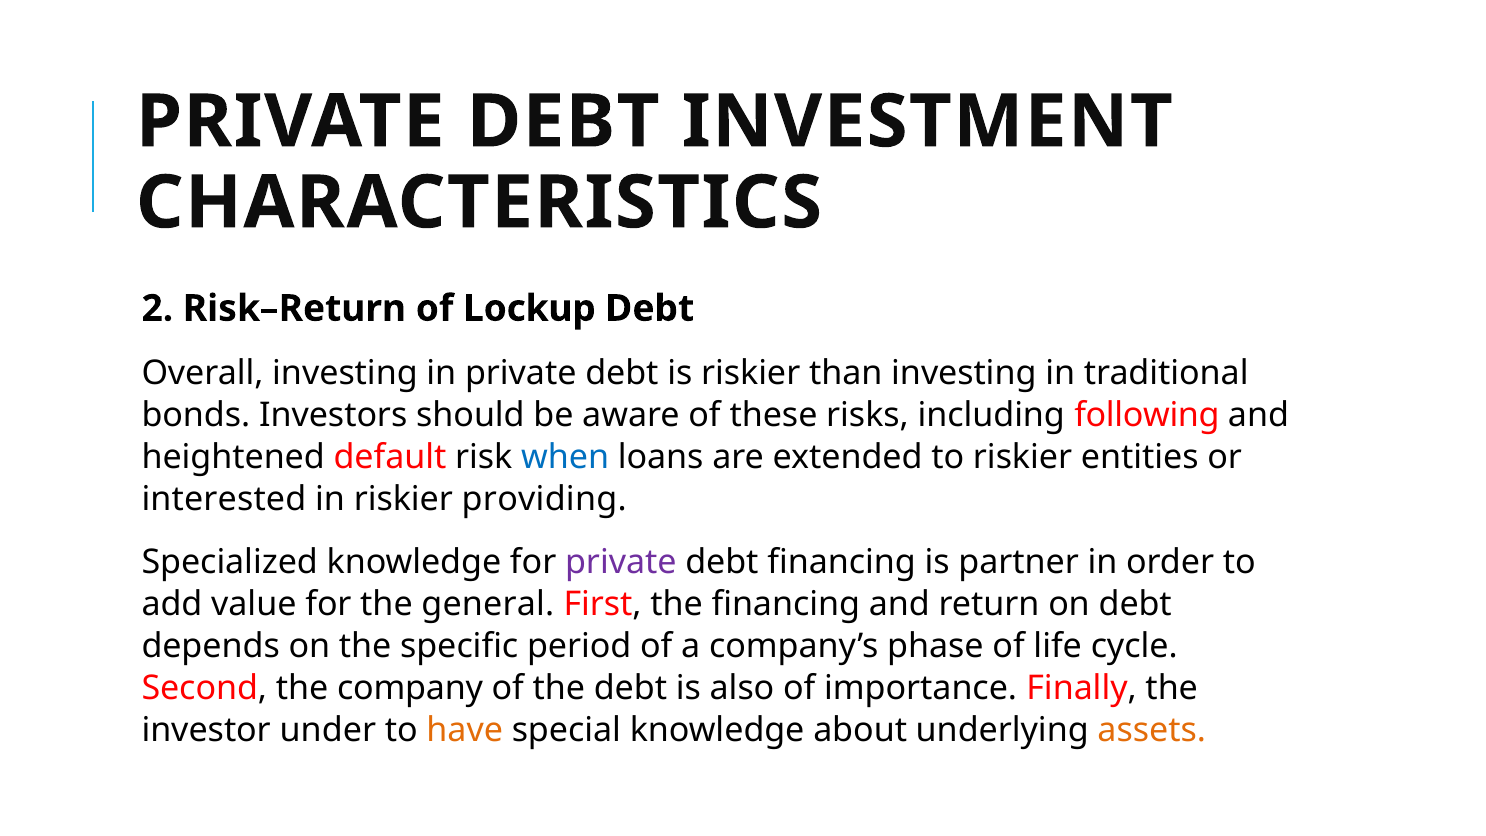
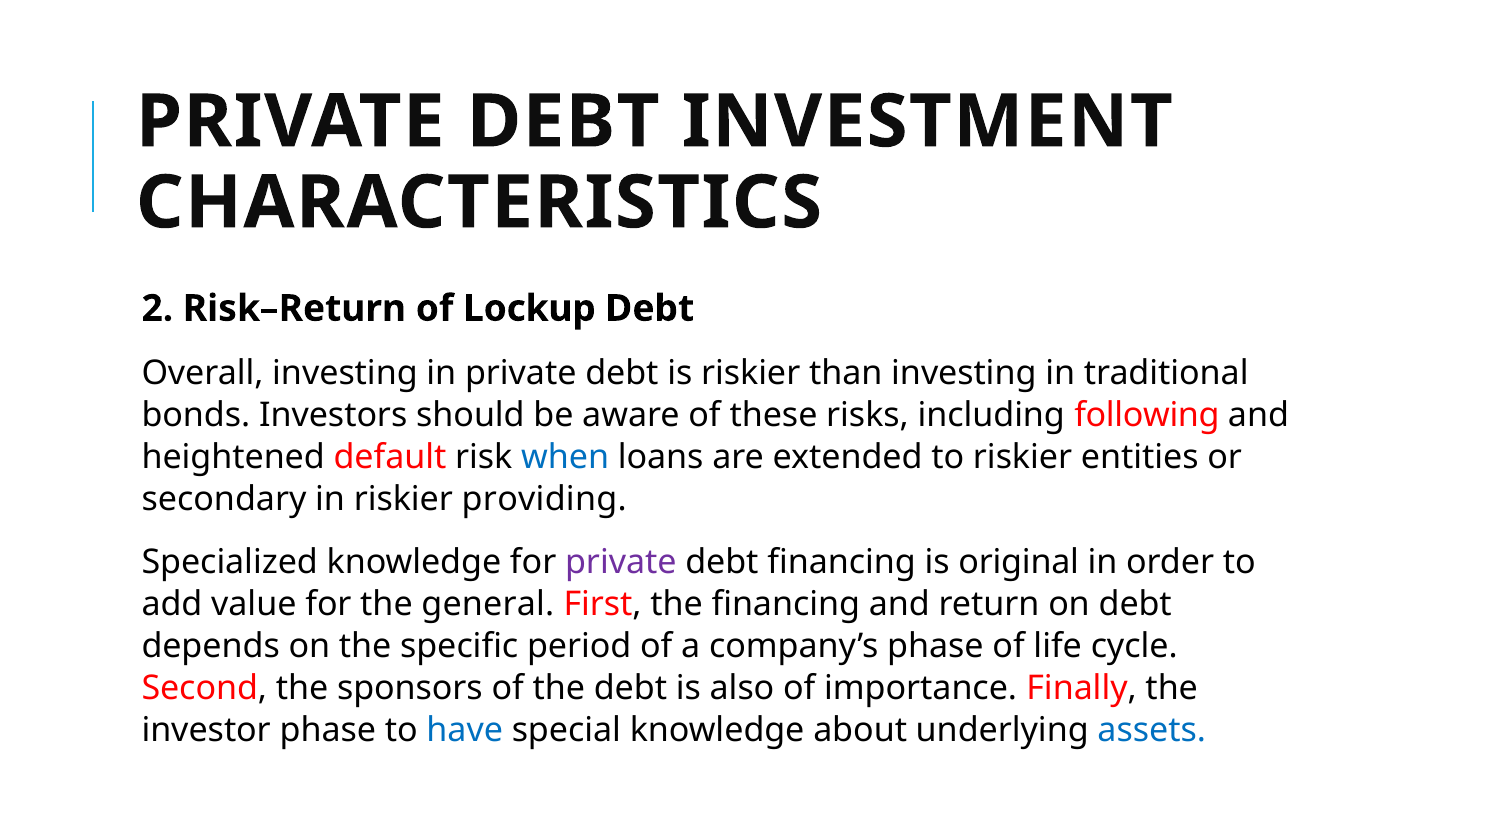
interested: interested -> secondary
partner: partner -> original
company: company -> sponsors
investor under: under -> phase
have colour: orange -> blue
assets colour: orange -> blue
